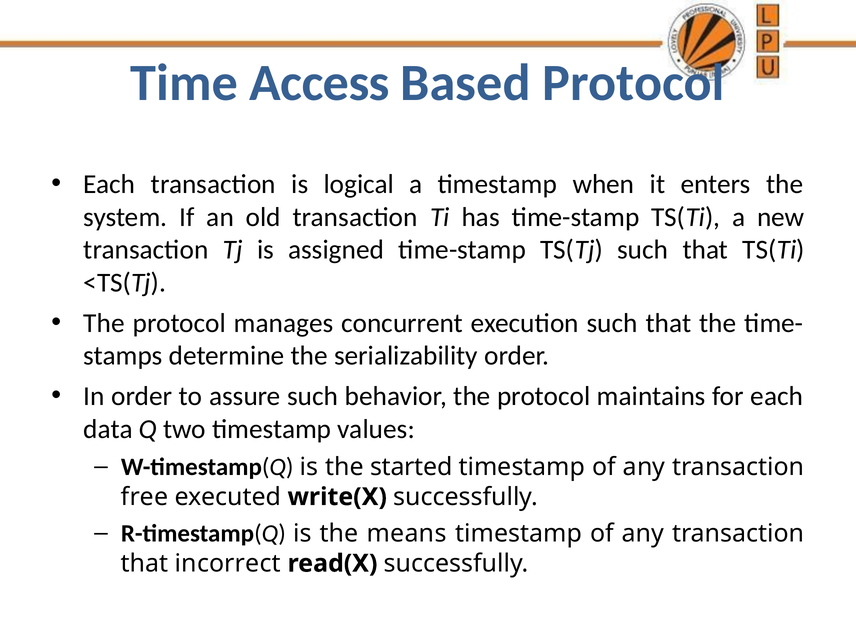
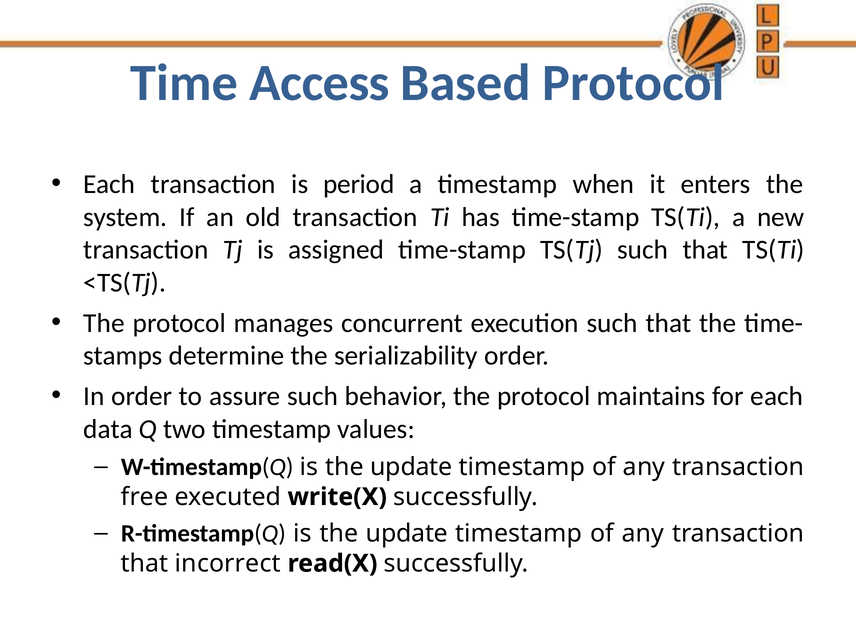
logical: logical -> period
W-timestamp(Q is the started: started -> update
R-timestamp(Q is the means: means -> update
